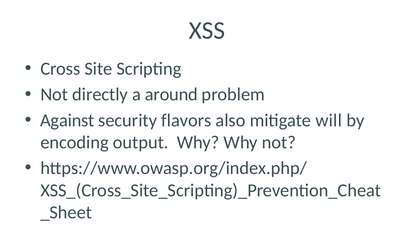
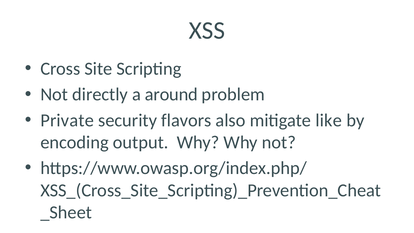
Against: Against -> Private
will: will -> like
